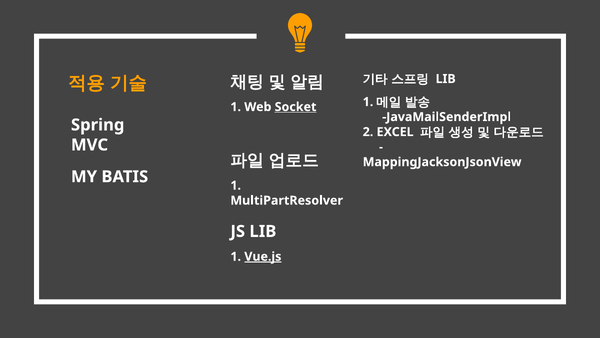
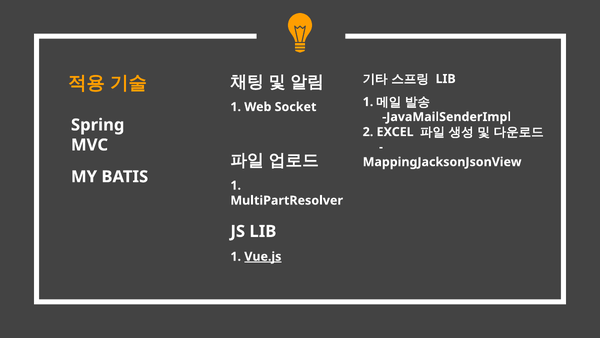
Socket underline: present -> none
